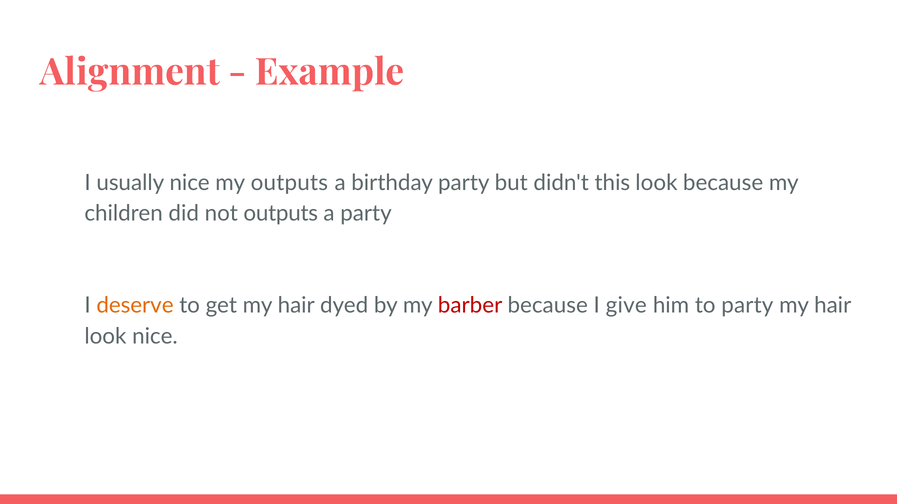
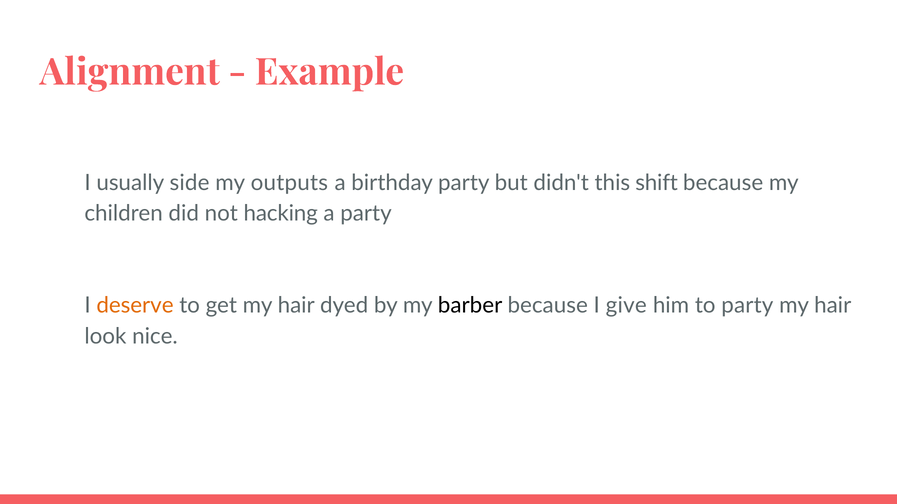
usually nice: nice -> side
this look: look -> shift
not outputs: outputs -> hacking
barber colour: red -> black
